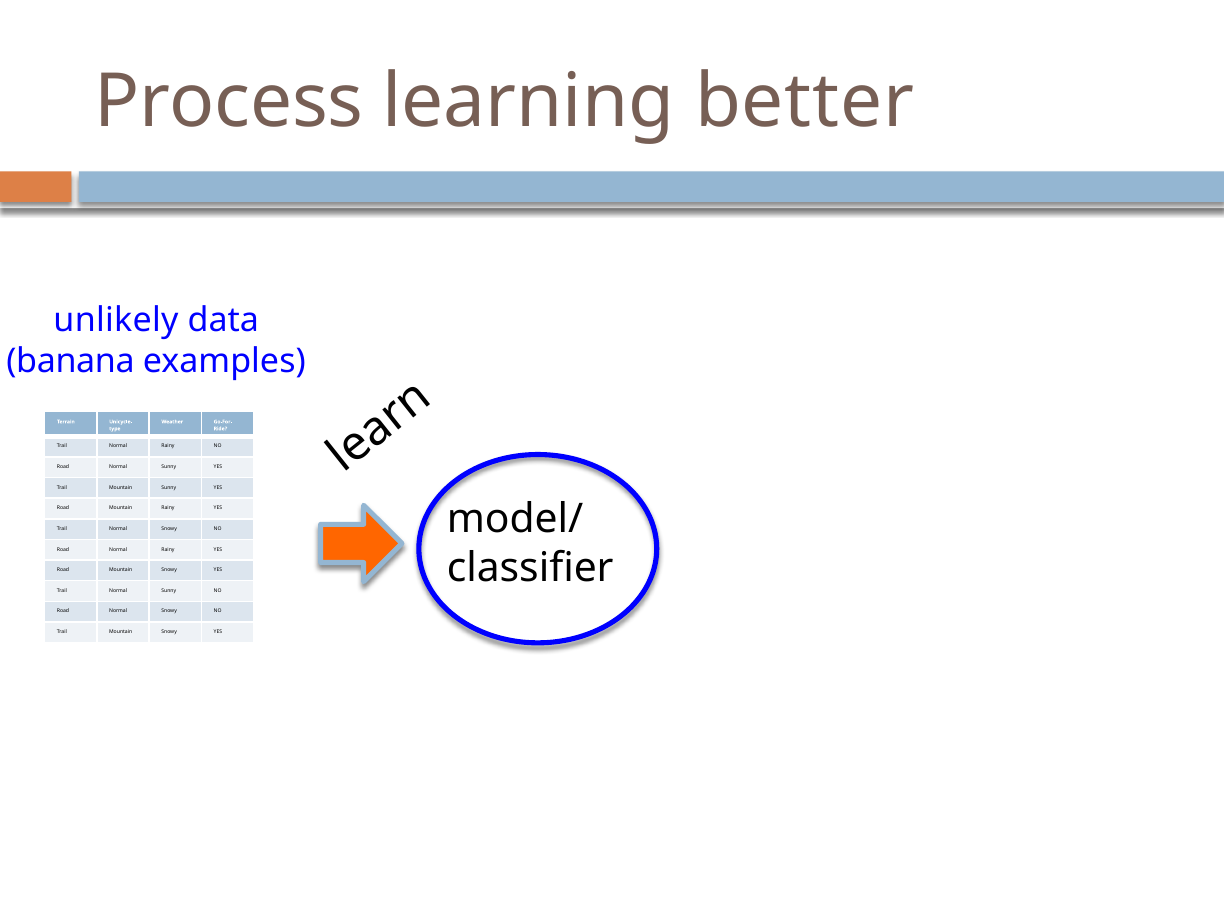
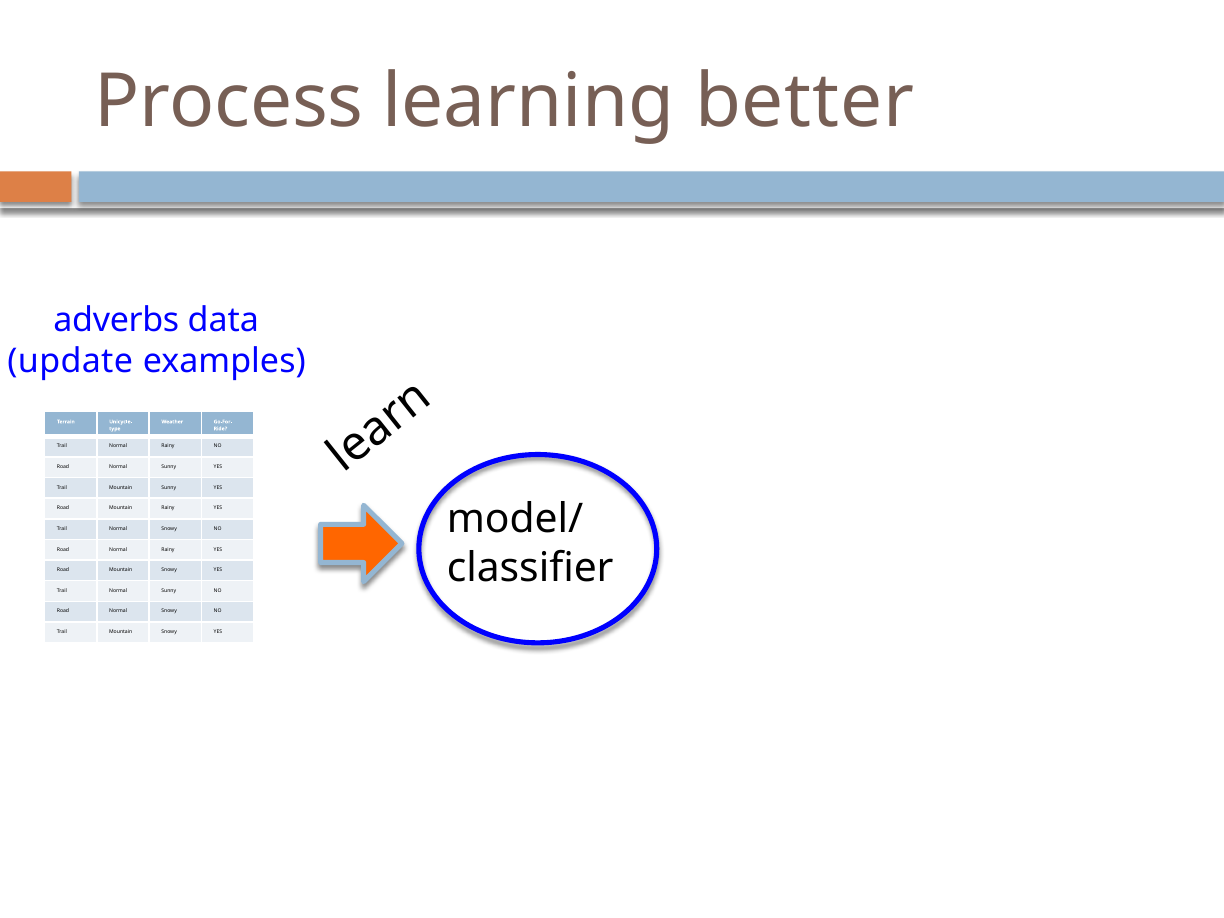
unlikely: unlikely -> adverbs
banana: banana -> update
